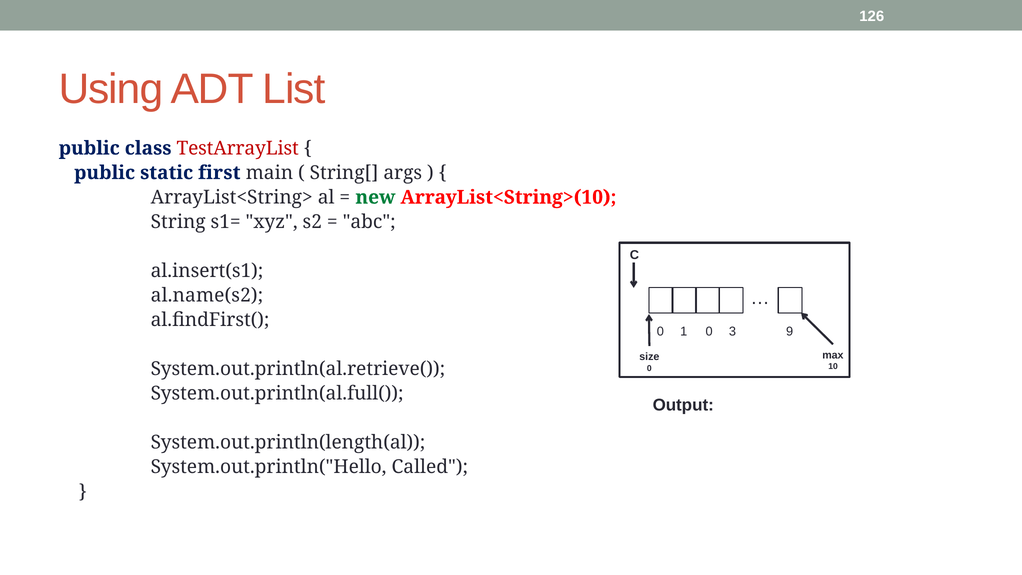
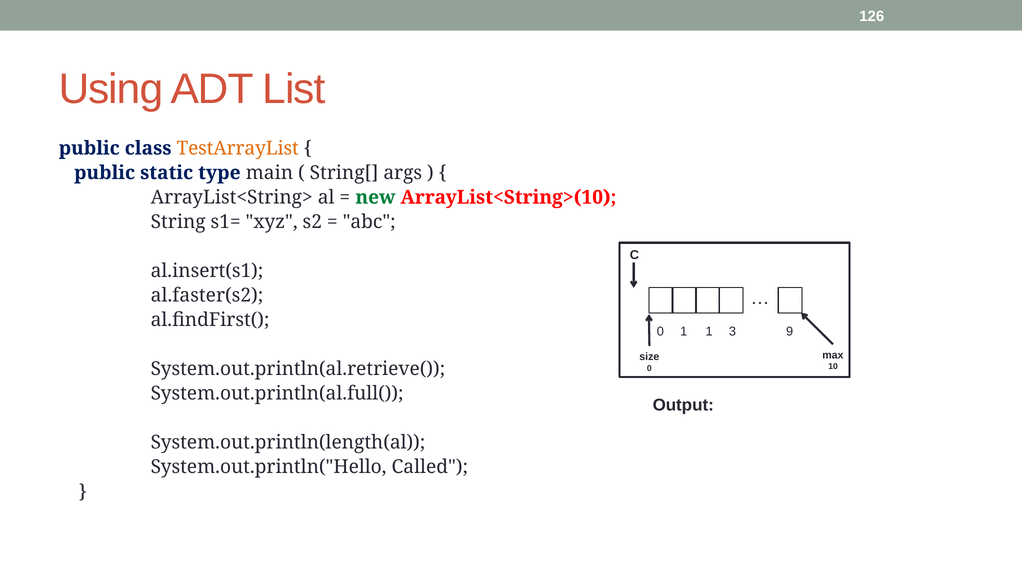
TestArrayList colour: red -> orange
first: first -> type
al.name(s2: al.name(s2 -> al.faster(s2
1 0: 0 -> 1
